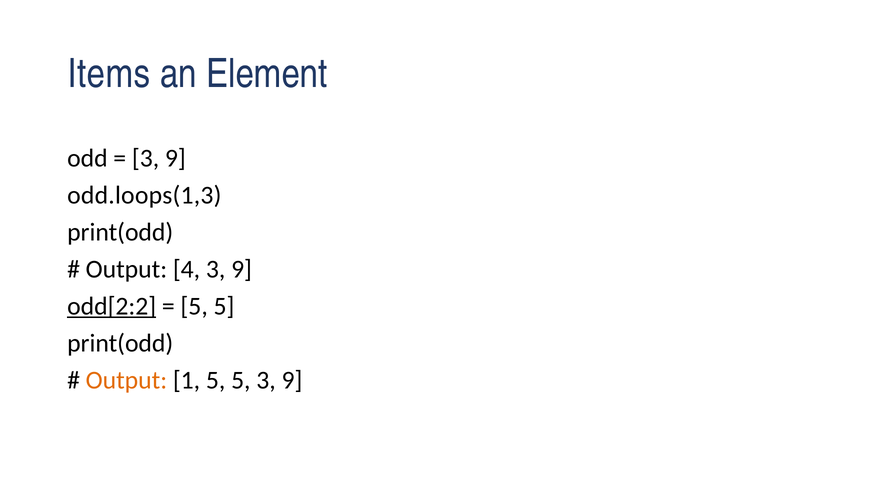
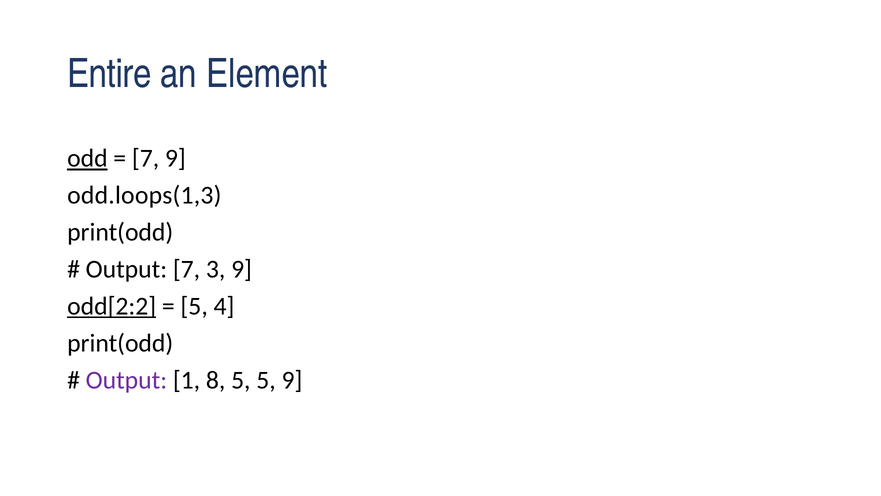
Items: Items -> Entire
odd underline: none -> present
3 at (146, 158): 3 -> 7
Output 4: 4 -> 7
5 at (224, 306): 5 -> 4
Output at (126, 380) colour: orange -> purple
1 5: 5 -> 8
5 3: 3 -> 5
